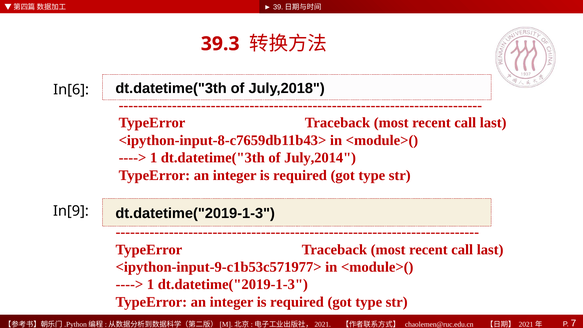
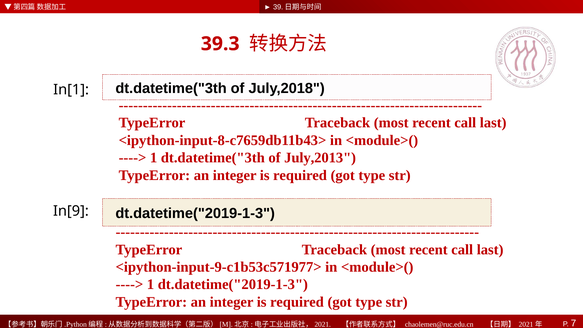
In[6: In[6 -> In[1
July,2014: July,2014 -> July,2013
